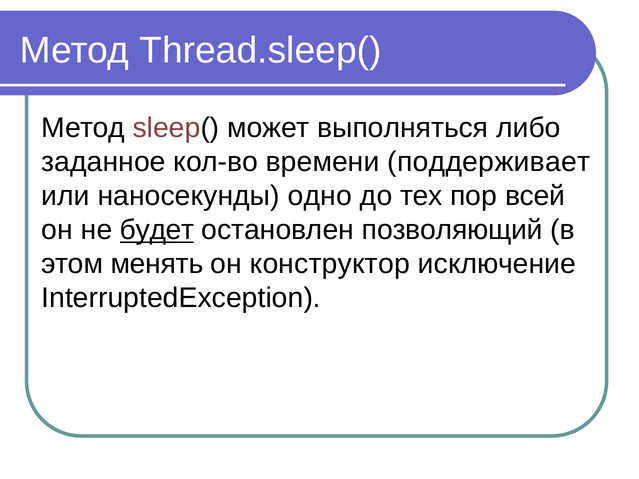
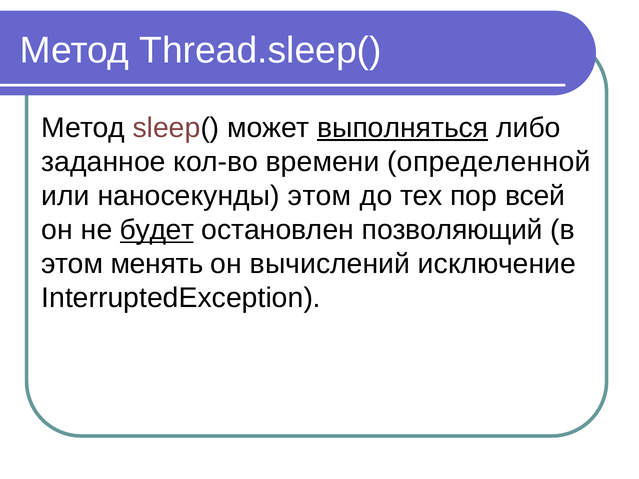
выполняться underline: none -> present
поддерживает: поддерживает -> определенной
наносекунды одно: одно -> этом
конструктор: конструктор -> вычислений
